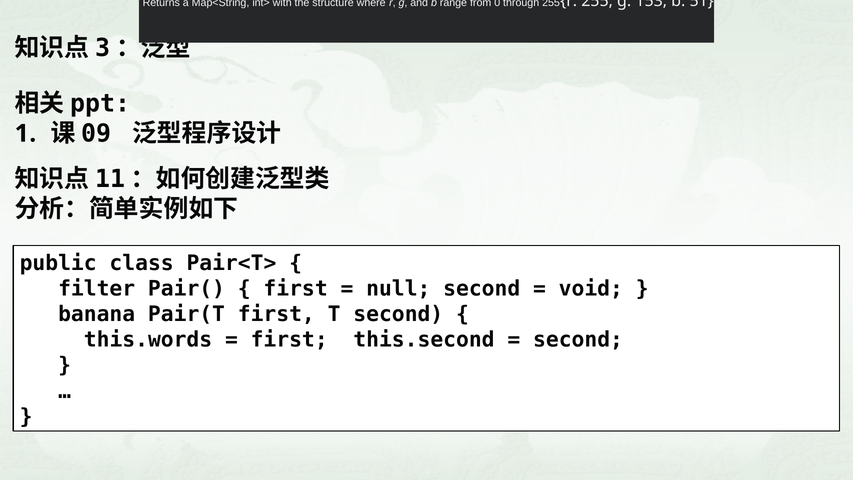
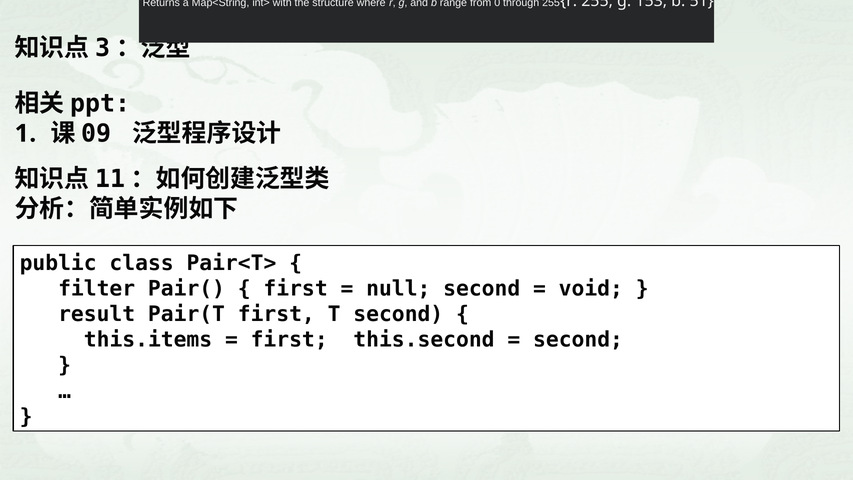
banana: banana -> result
this.words: this.words -> this.items
